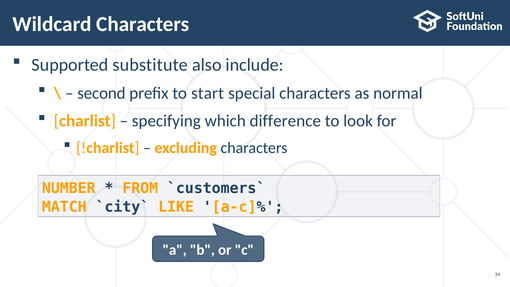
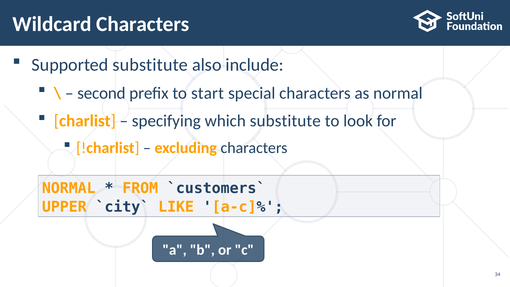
which difference: difference -> substitute
NUMBER at (69, 188): NUMBER -> NORMAL
MATCH: MATCH -> UPPER
